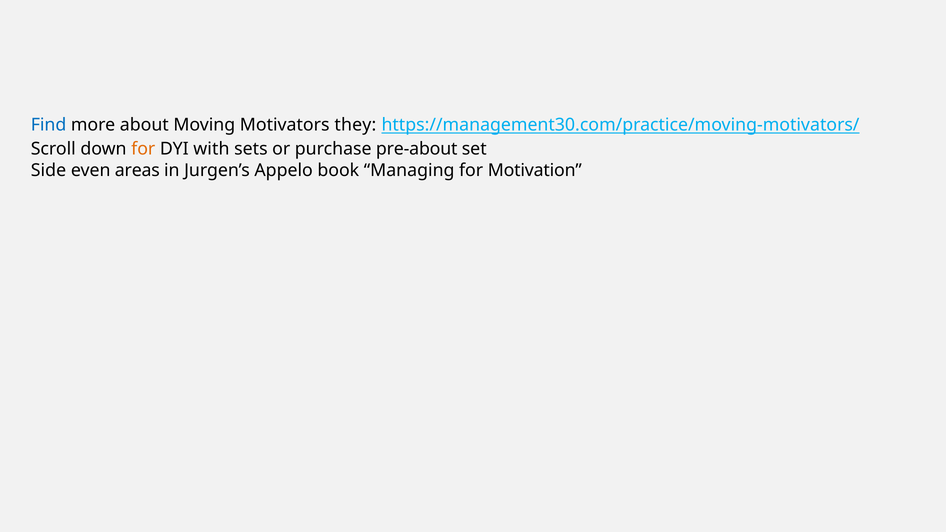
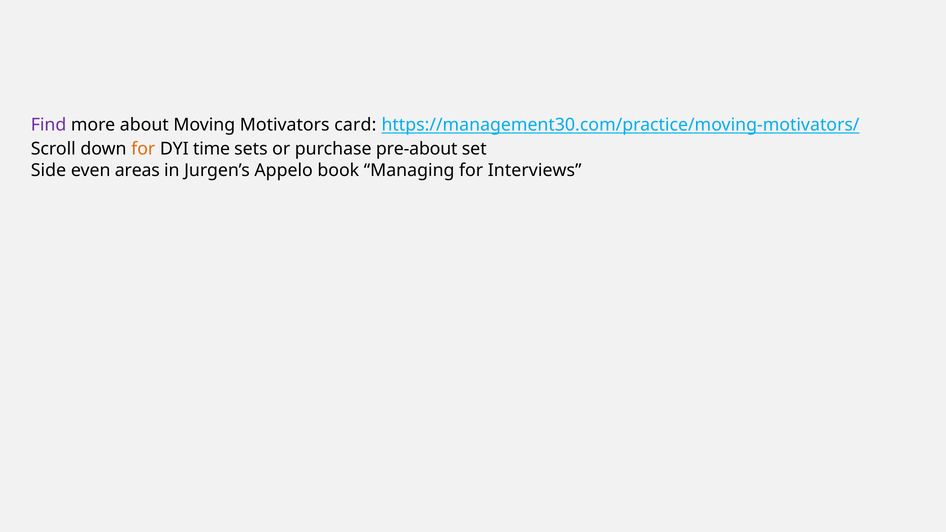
Find colour: blue -> purple
they: they -> card
with: with -> time
Motivation: Motivation -> Interviews
